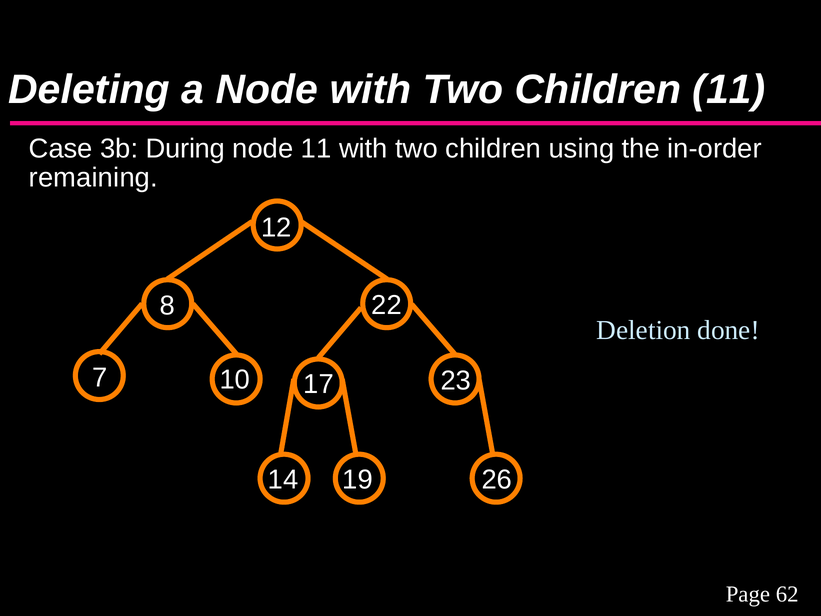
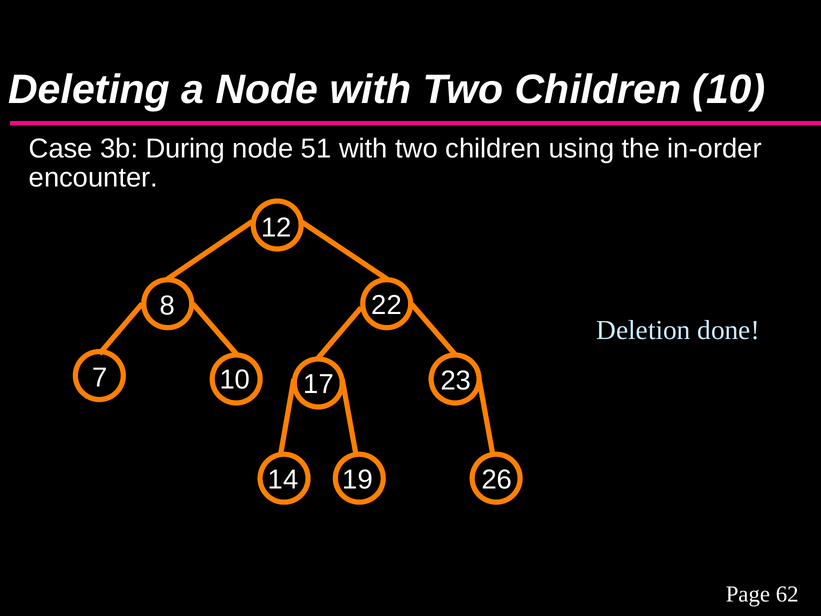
Children 11: 11 -> 10
node 11: 11 -> 51
remaining: remaining -> encounter
